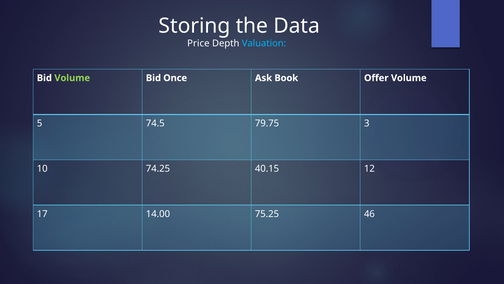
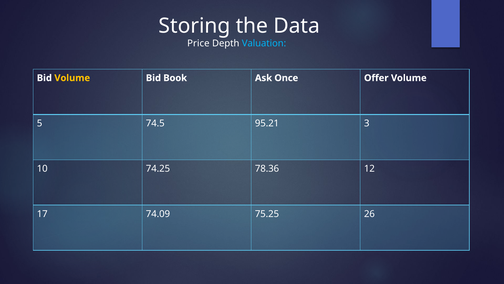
Volume at (72, 78) colour: light green -> yellow
Once: Once -> Book
Book: Book -> Once
79.75: 79.75 -> 95.21
40.15: 40.15 -> 78.36
14.00: 14.00 -> 74.09
46: 46 -> 26
